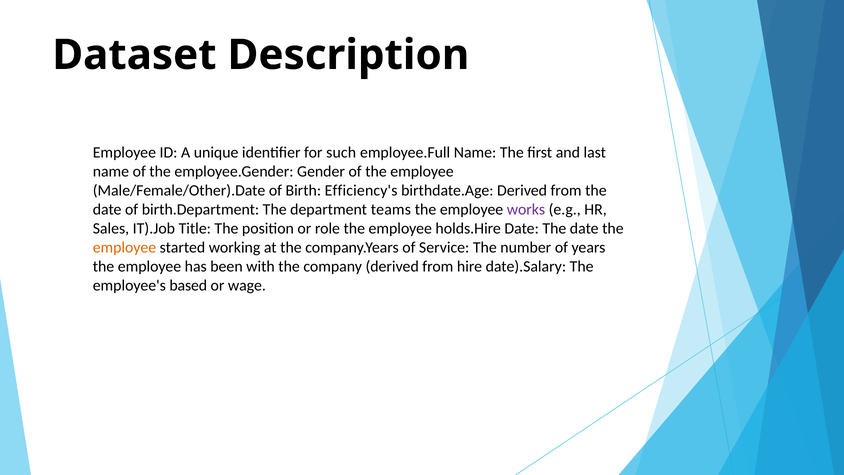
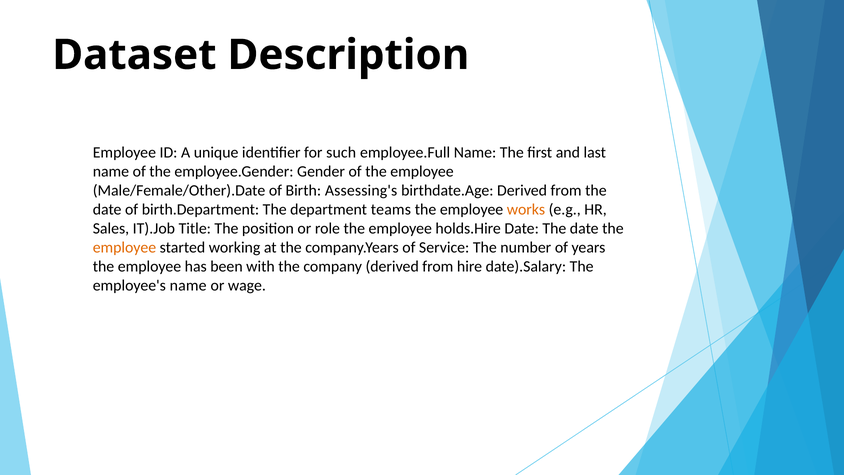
Efficiency's: Efficiency's -> Assessing's
works colour: purple -> orange
employee's based: based -> name
